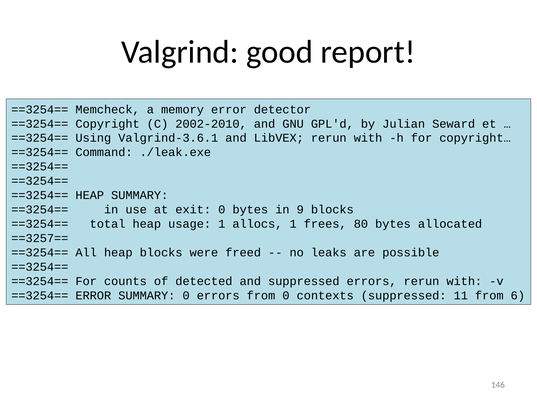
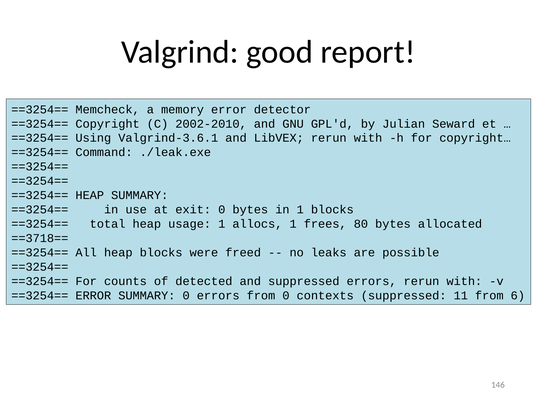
in 9: 9 -> 1
==3257==: ==3257== -> ==3718==
